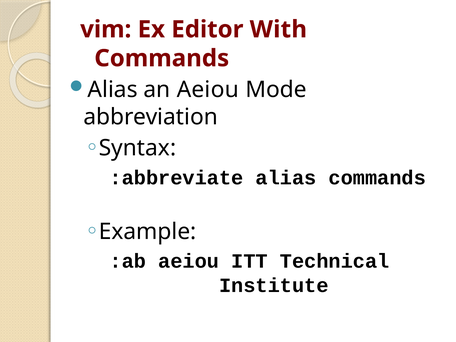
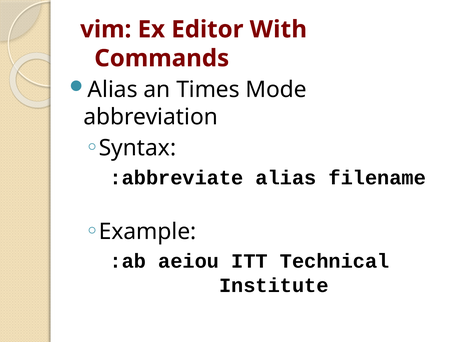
an Aeiou: Aeiou -> Times
alias commands: commands -> filename
